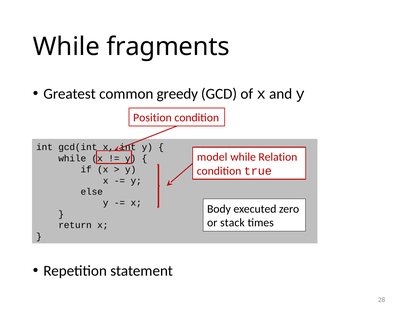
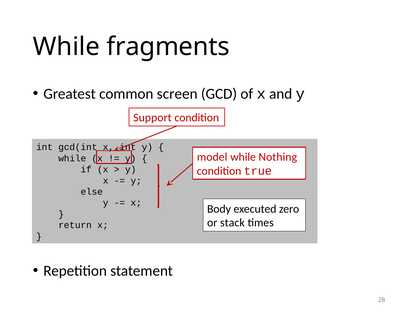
greedy: greedy -> screen
Position: Position -> Support
Relation: Relation -> Nothing
